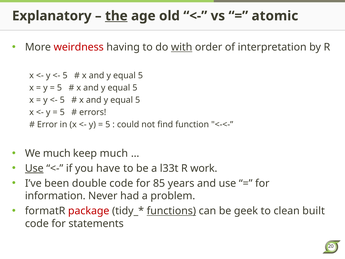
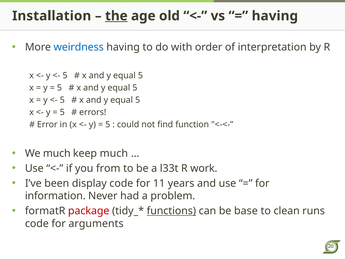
Explanatory: Explanatory -> Installation
atomic at (275, 16): atomic -> having
weirdness colour: red -> blue
with underline: present -> none
Use at (34, 168) underline: present -> none
have: have -> from
double: double -> display
85: 85 -> 11
geek: geek -> base
built: built -> runs
statements: statements -> arguments
